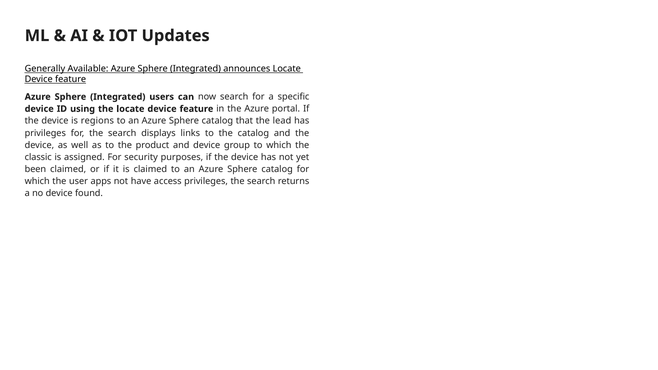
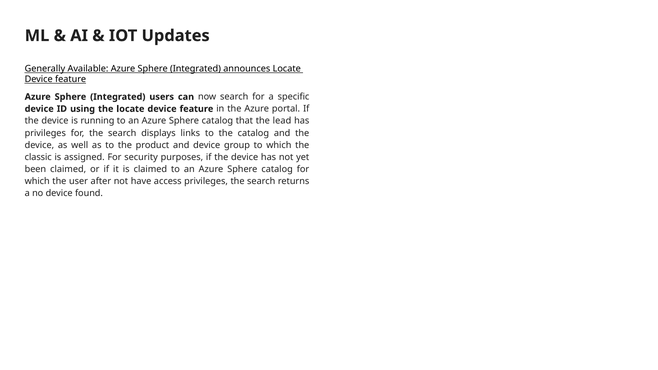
regions: regions -> running
apps: apps -> after
